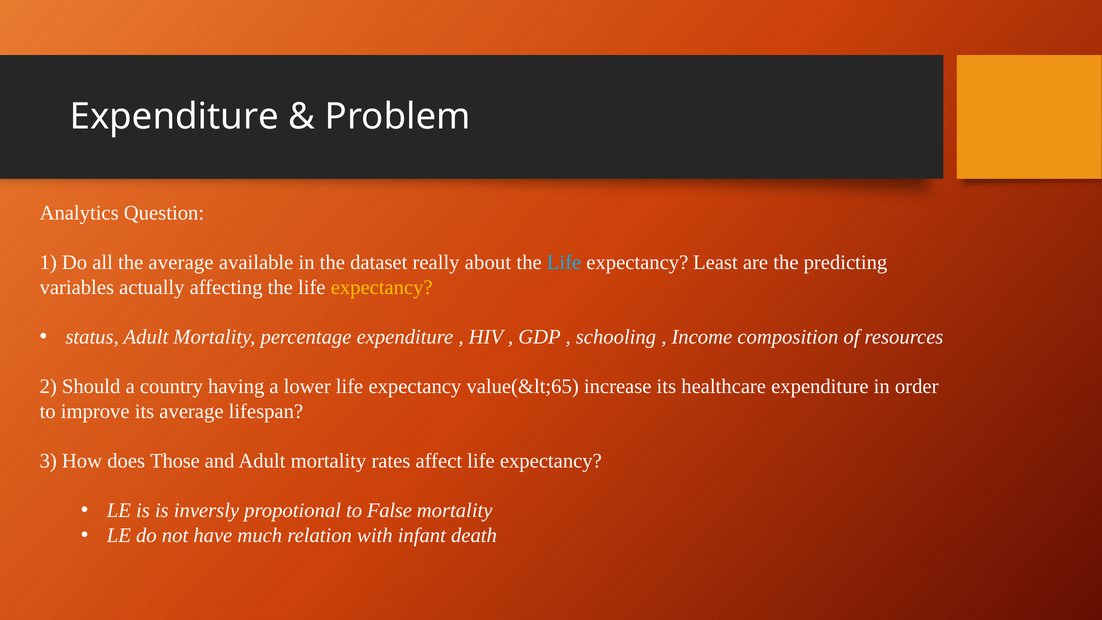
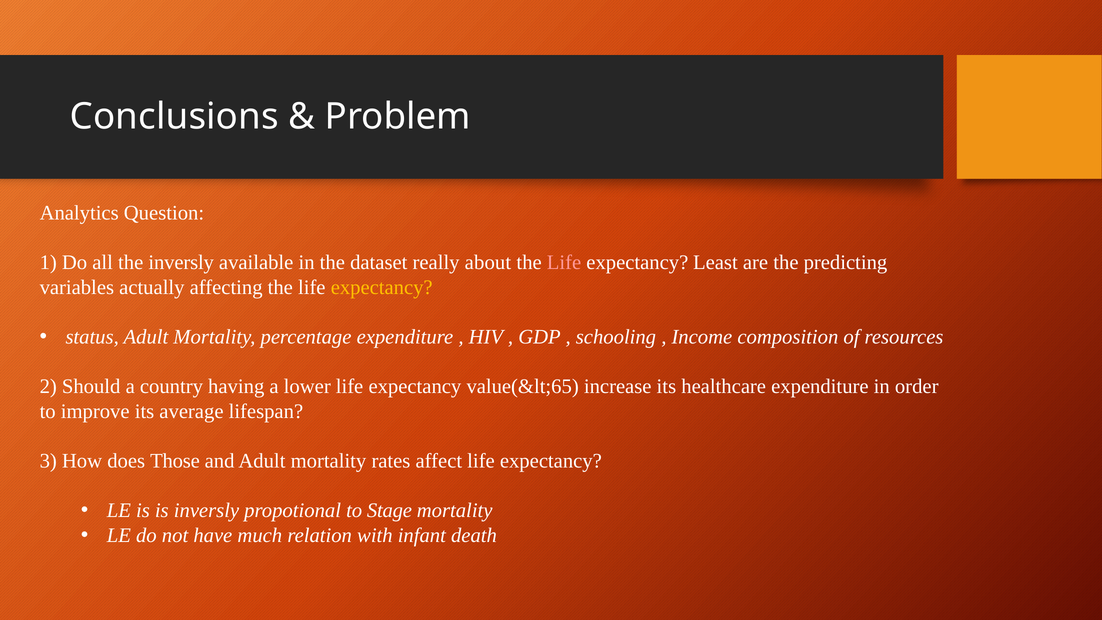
Expenditure at (174, 117): Expenditure -> Conclusions
the average: average -> inversly
Life at (564, 263) colour: light blue -> pink
False: False -> Stage
